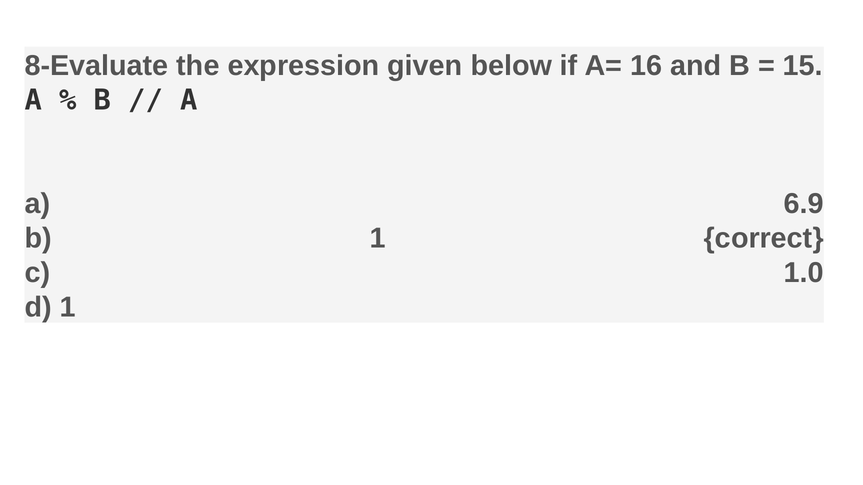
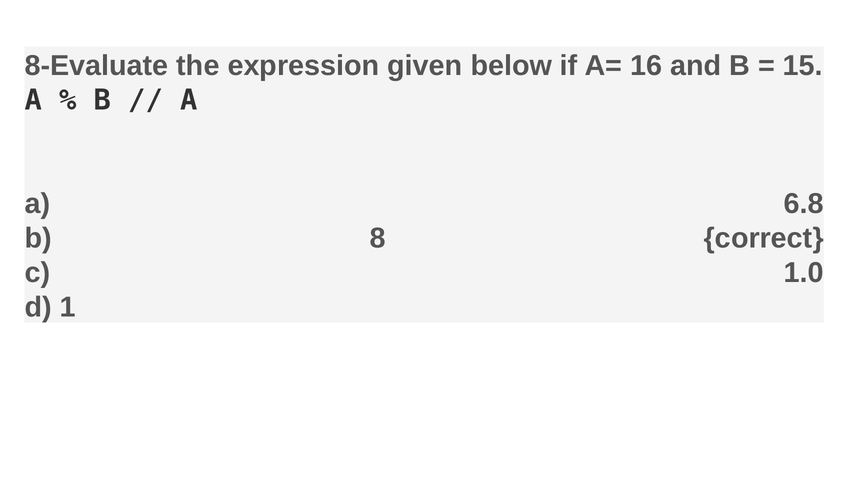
6.9: 6.9 -> 6.8
b 1: 1 -> 8
